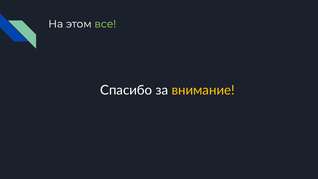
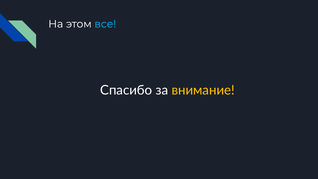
все colour: light green -> light blue
